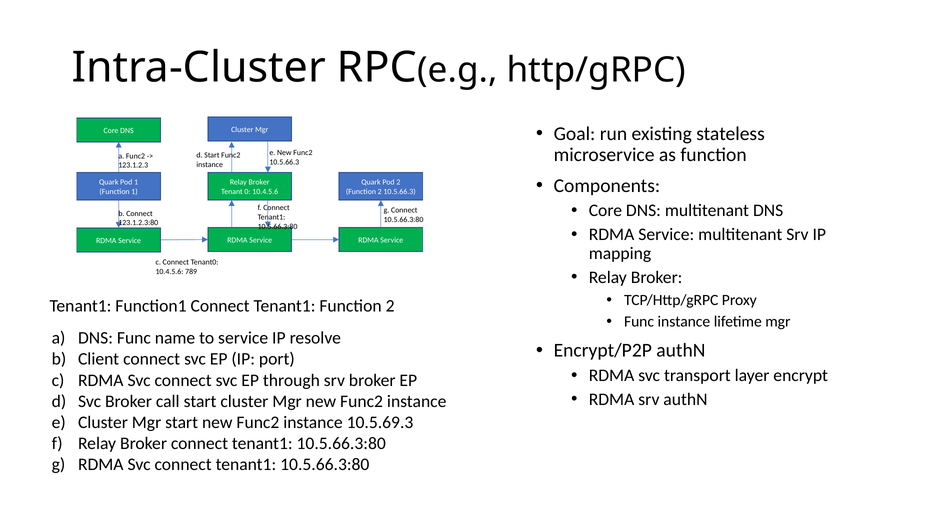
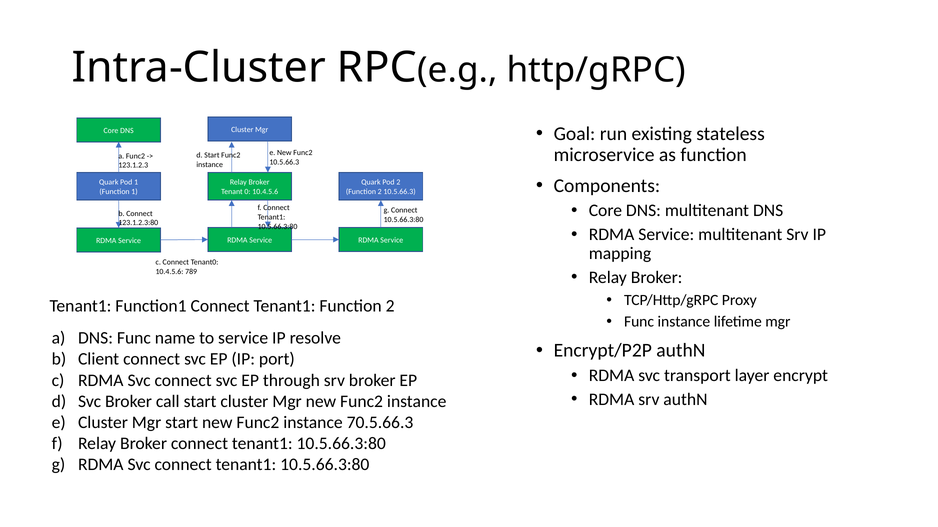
10.5.69.3: 10.5.69.3 -> 70.5.66.3
